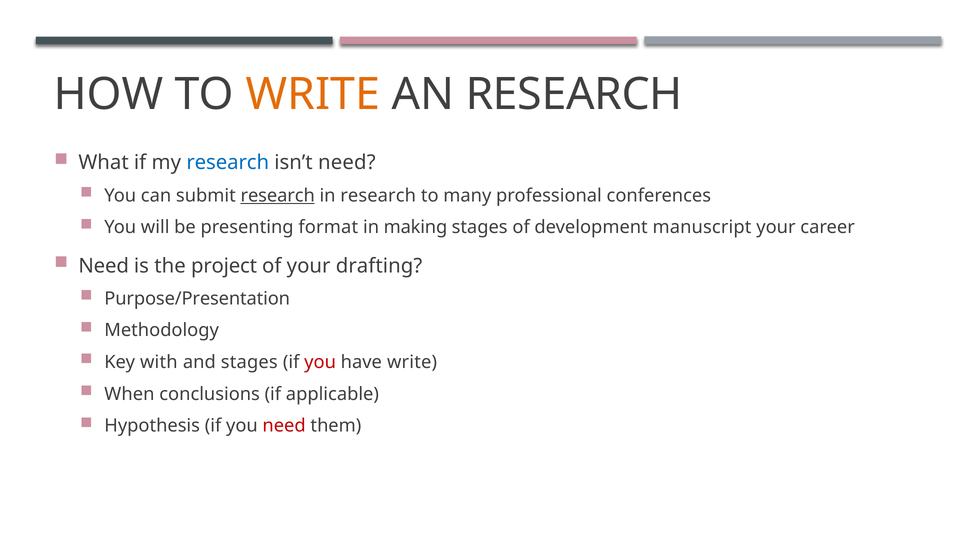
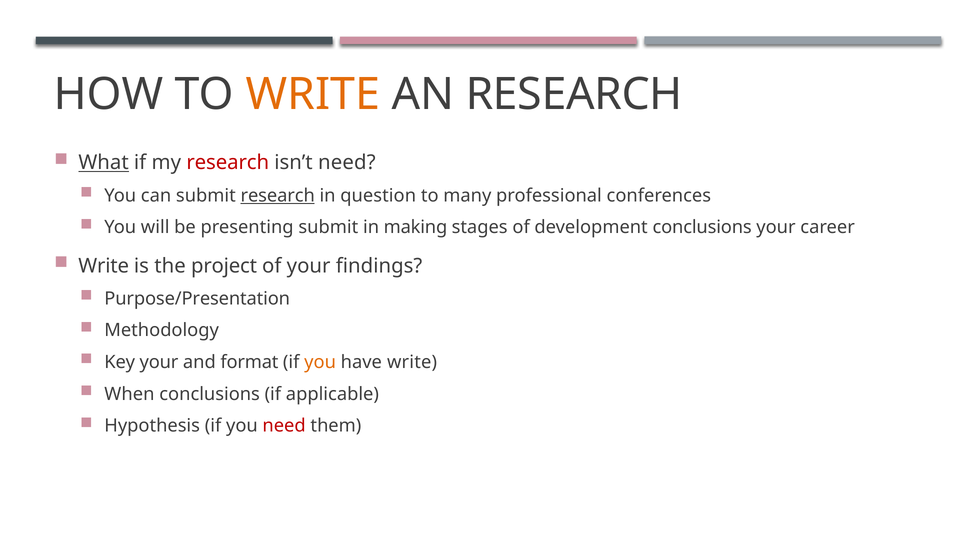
What underline: none -> present
research at (228, 163) colour: blue -> red
in research: research -> question
presenting format: format -> submit
development manuscript: manuscript -> conclusions
Need at (104, 266): Need -> Write
drafting: drafting -> findings
Key with: with -> your
and stages: stages -> format
you at (320, 362) colour: red -> orange
